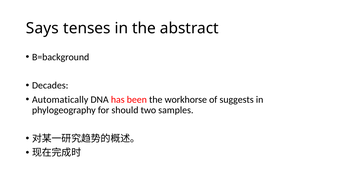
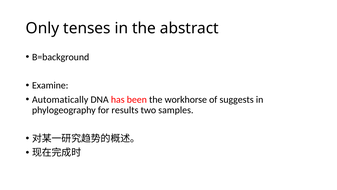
Says: Says -> Only
Decades: Decades -> Examine
should: should -> results
